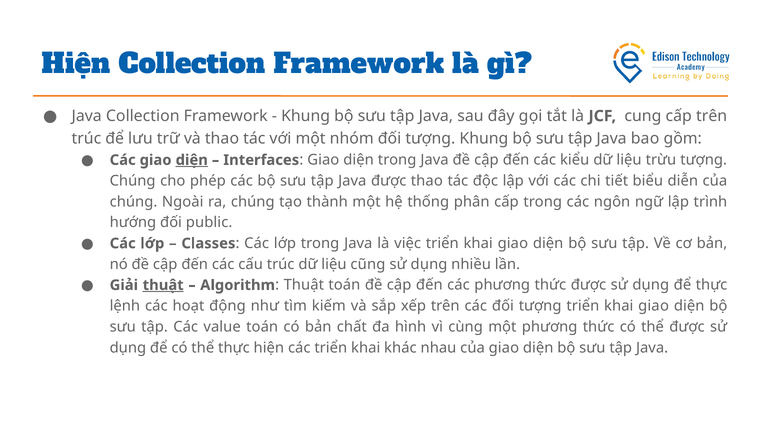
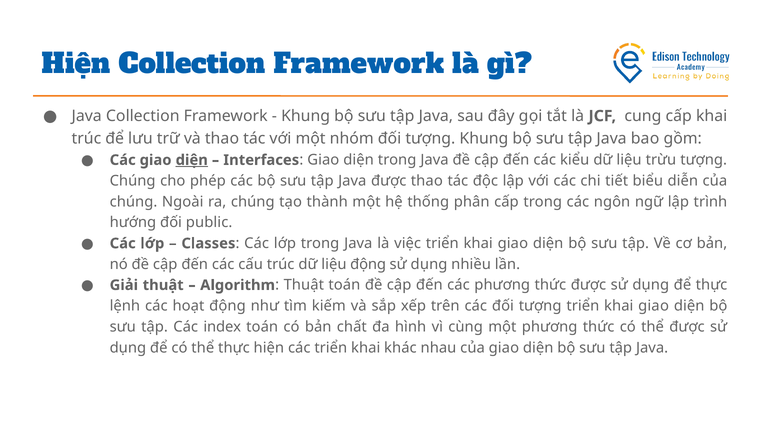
cấp trên: trên -> khai
liệu cũng: cũng -> động
thuật at (163, 285) underline: present -> none
value: value -> index
